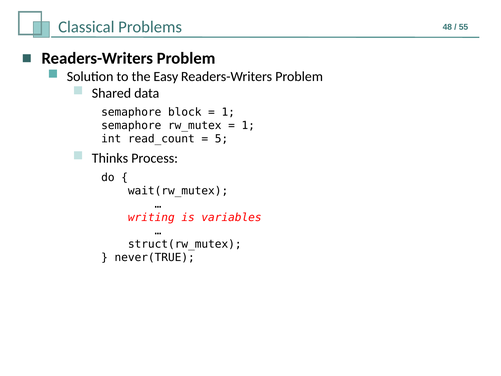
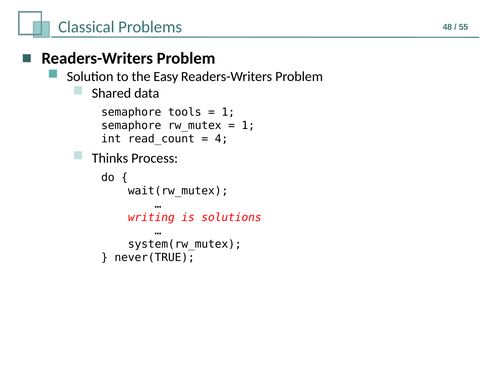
block: block -> tools
5: 5 -> 4
variables: variables -> solutions
struct(rw_mutex: struct(rw_mutex -> system(rw_mutex
